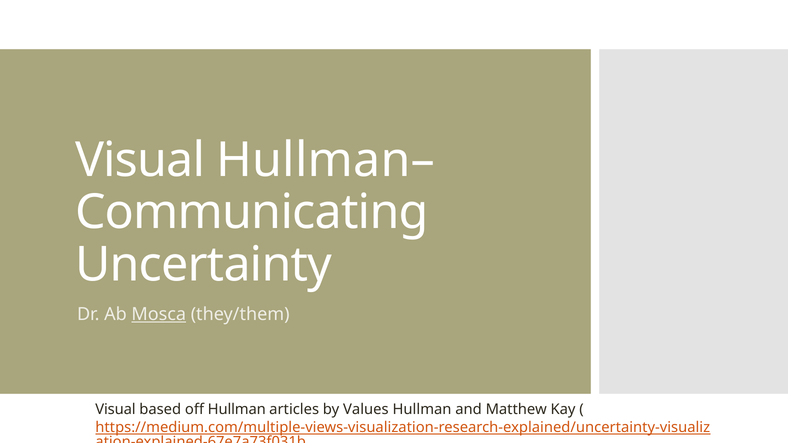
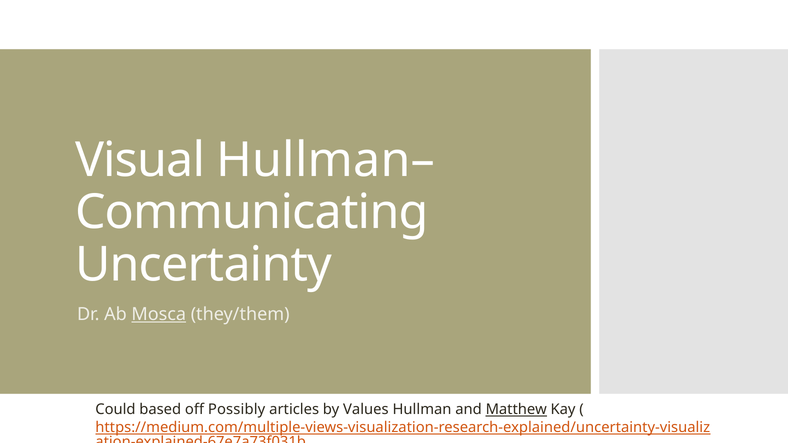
Visual at (115, 410): Visual -> Could
off Hullman: Hullman -> Possibly
Matthew underline: none -> present
